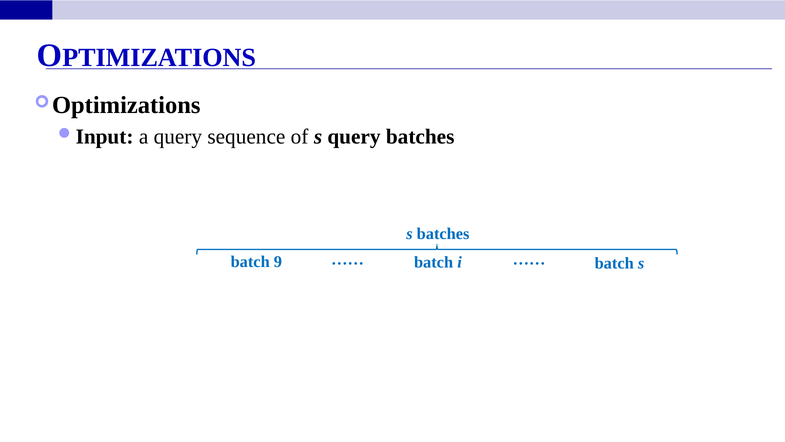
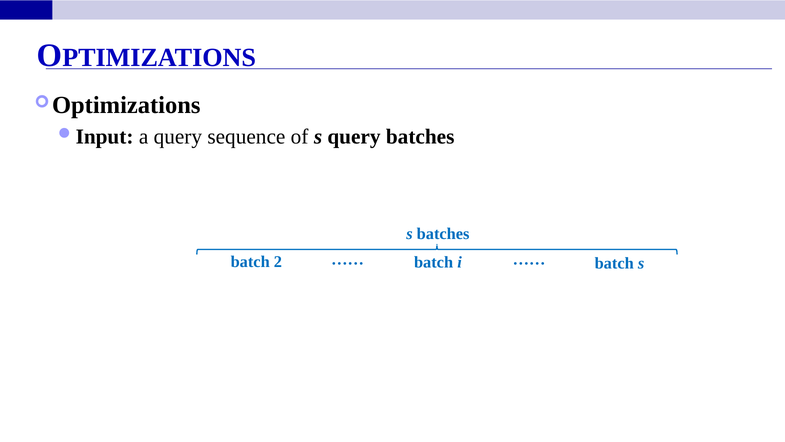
9: 9 -> 2
